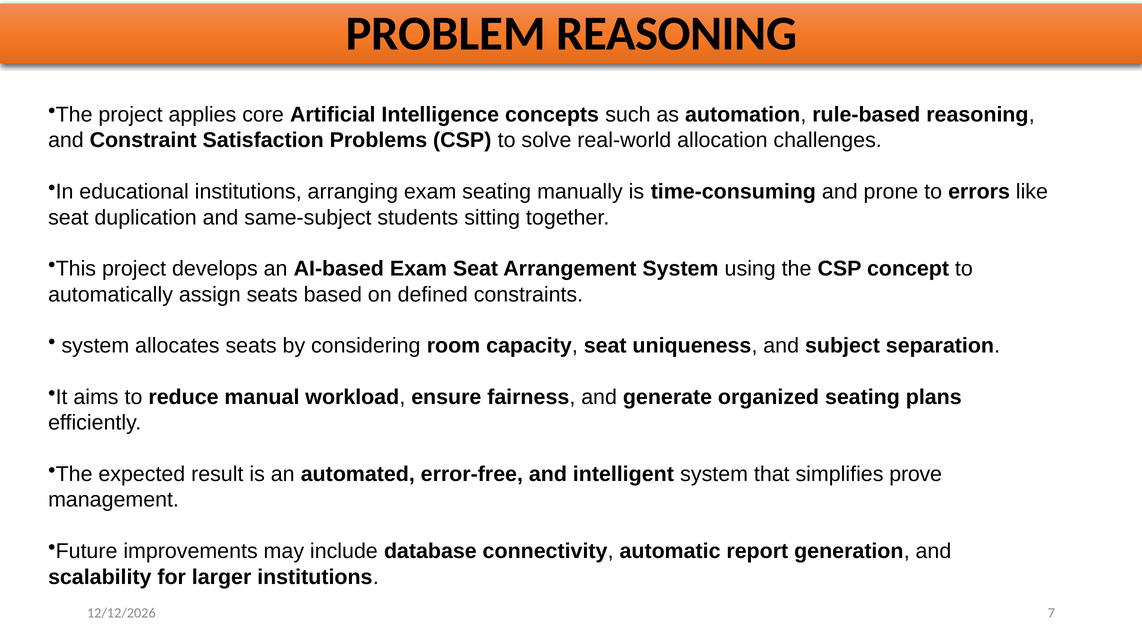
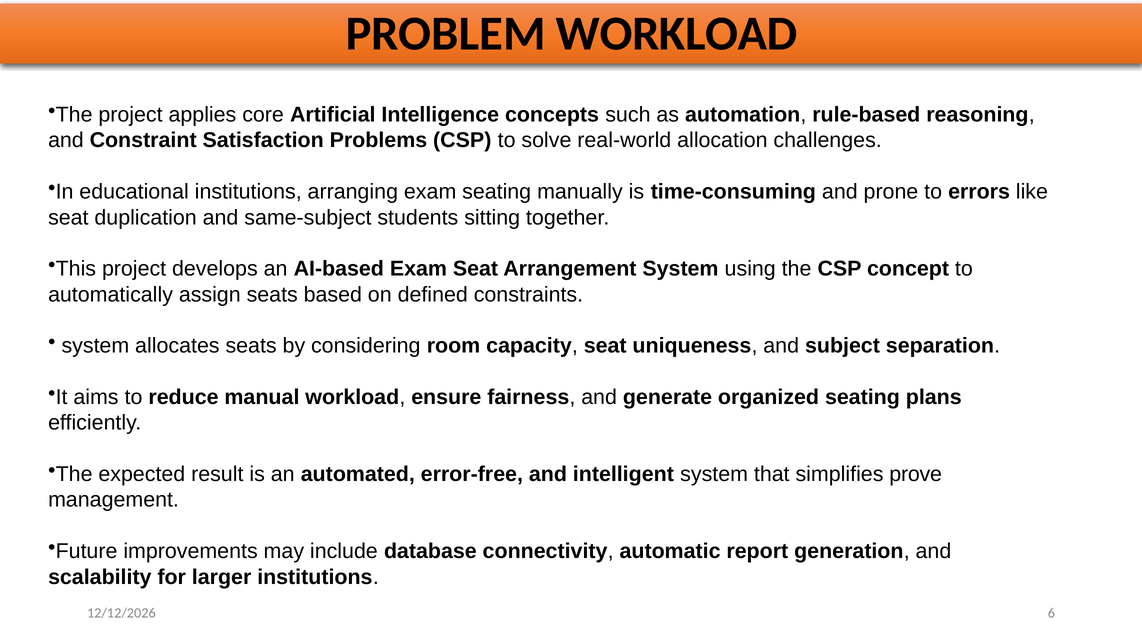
PROBLEM REASONING: REASONING -> WORKLOAD
7: 7 -> 6
